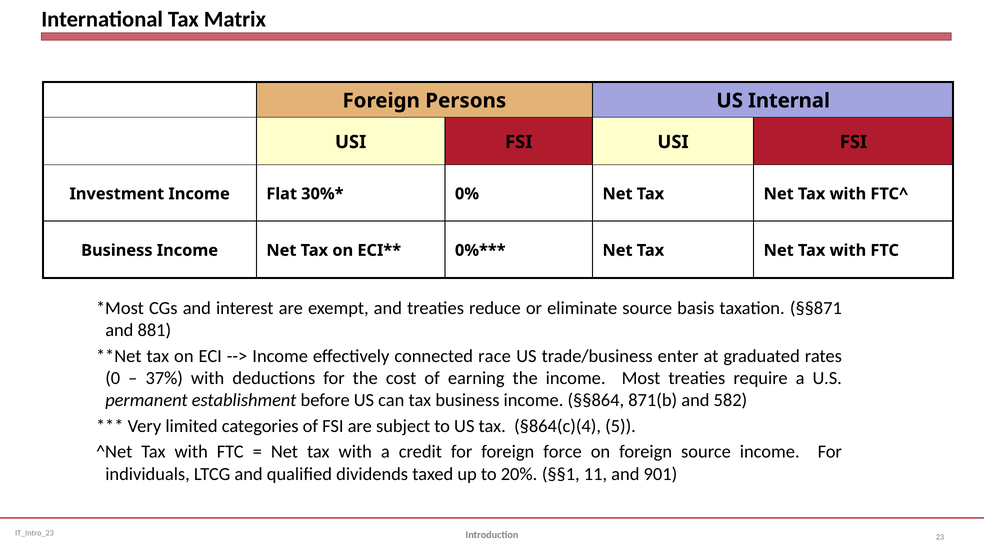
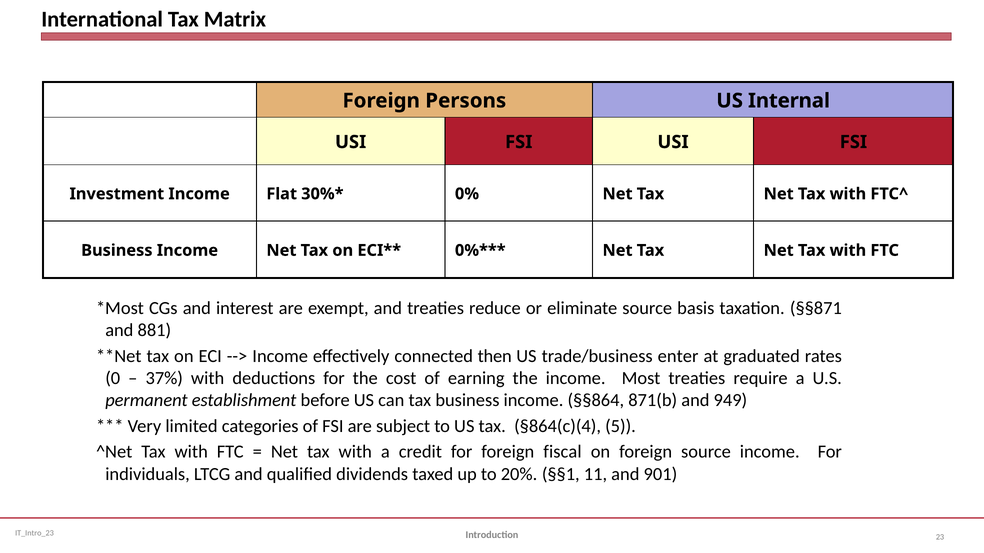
race: race -> then
582: 582 -> 949
force: force -> fiscal
